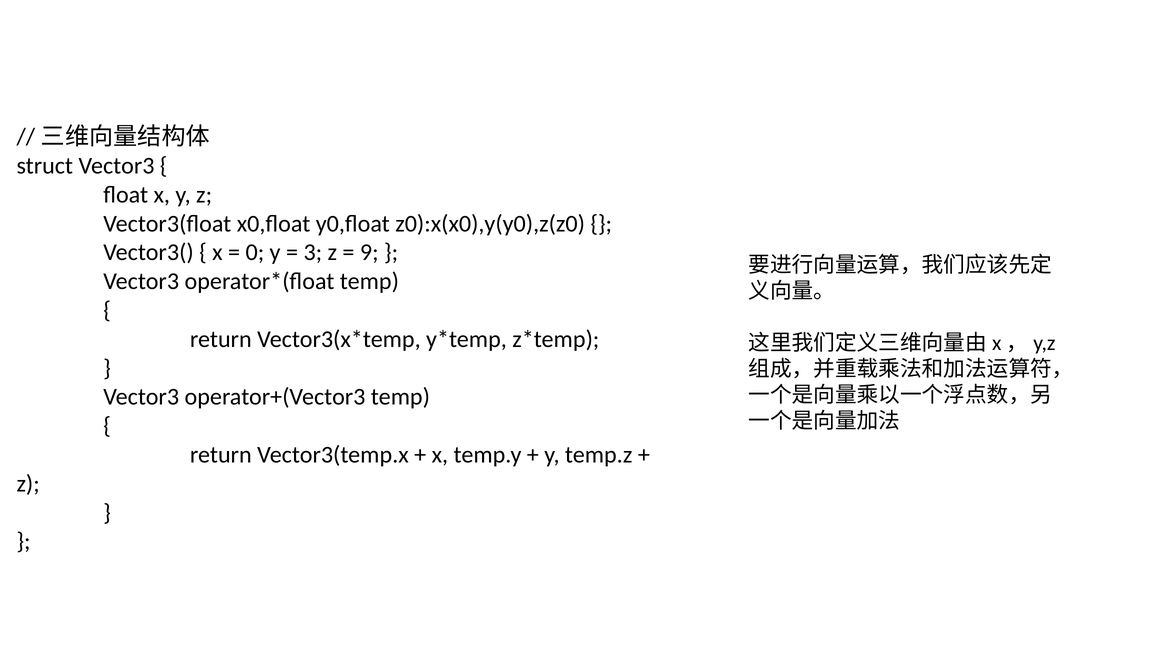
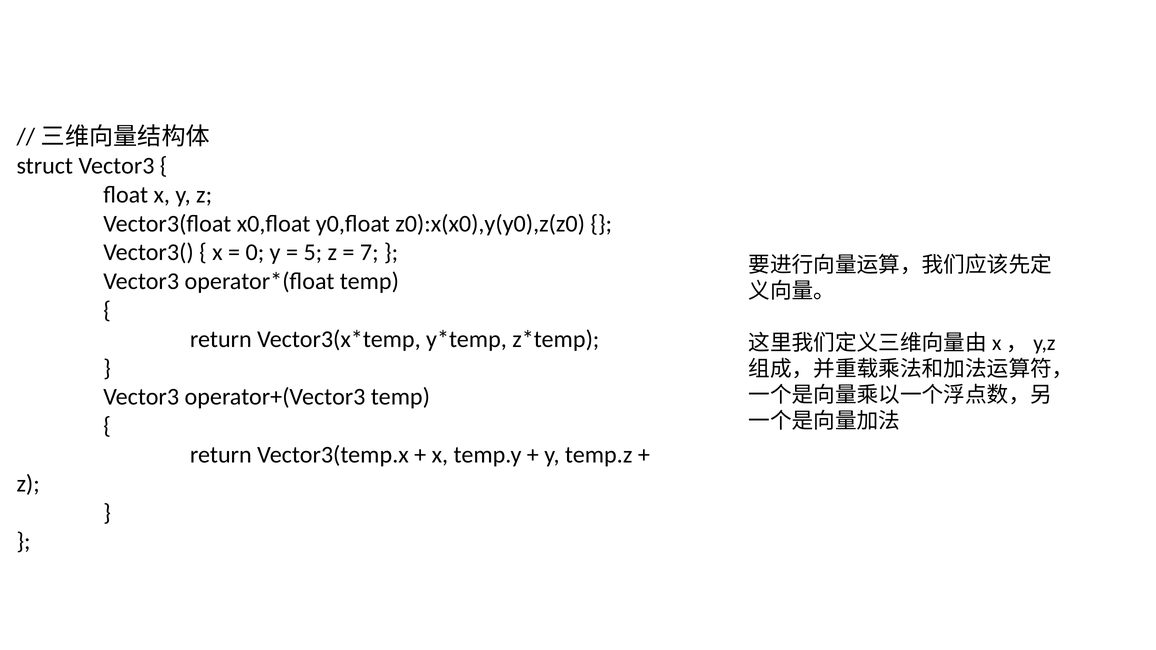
3: 3 -> 5
9: 9 -> 7
